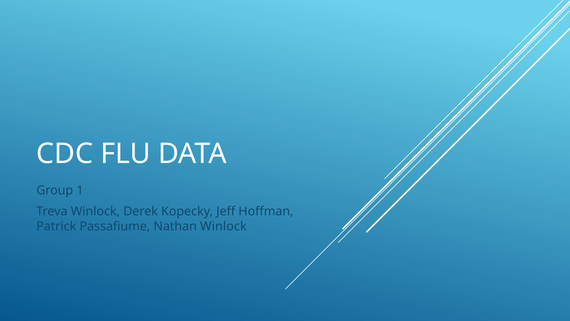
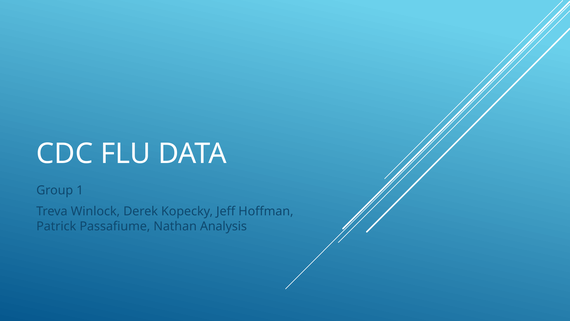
Nathan Winlock: Winlock -> Analysis
